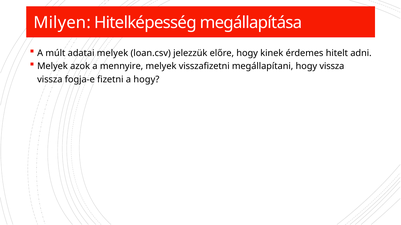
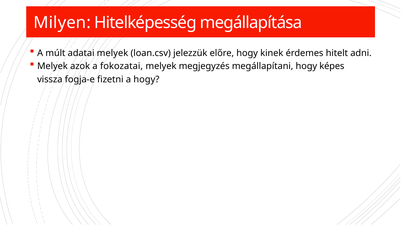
mennyire: mennyire -> fokozatai
visszafizetni: visszafizetni -> megjegyzés
hogy vissza: vissza -> képes
